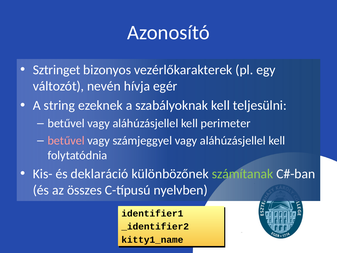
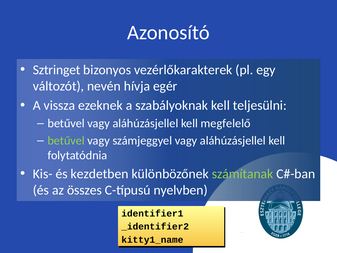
string: string -> vissza
perimeter: perimeter -> megfelelő
betűvel at (66, 141) colour: pink -> light green
deklaráció: deklaráció -> kezdetben
